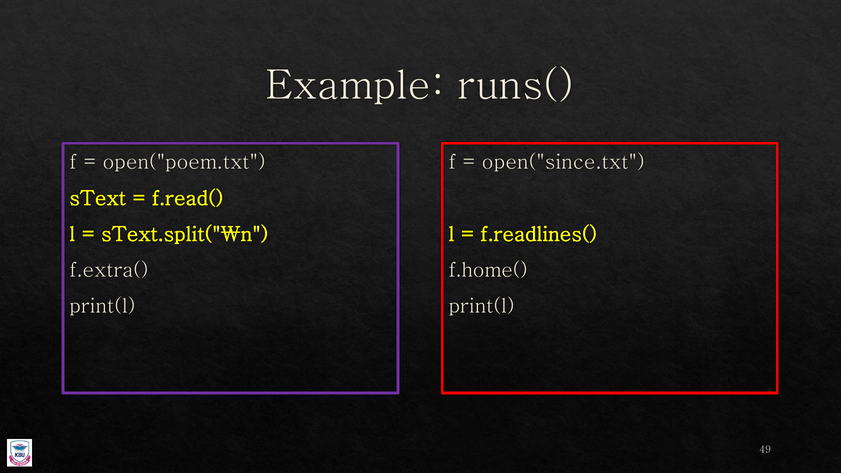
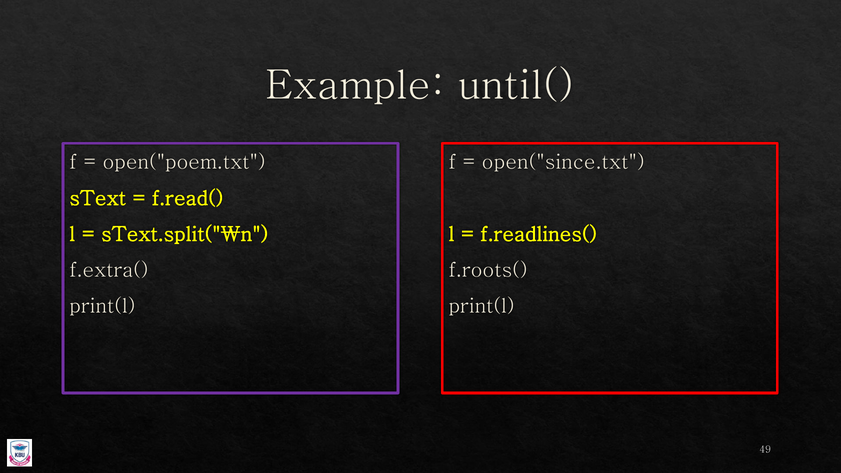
runs(: runs( -> until(
f.home(: f.home( -> f.roots(
